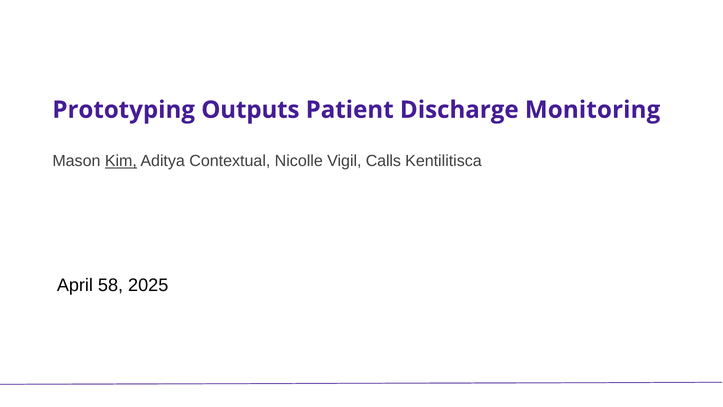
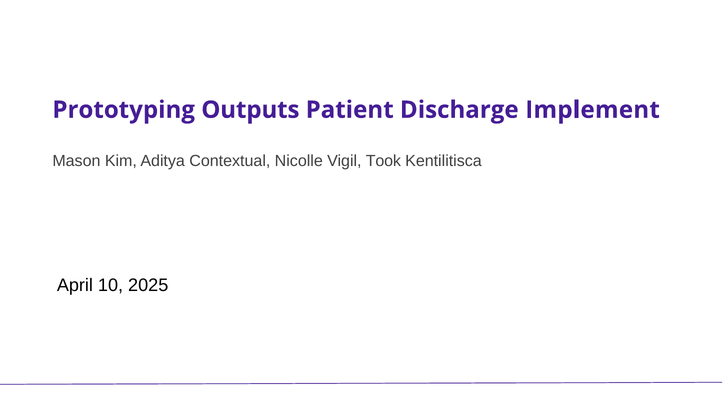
Monitoring: Monitoring -> Implement
Kim underline: present -> none
Calls: Calls -> Took
58: 58 -> 10
